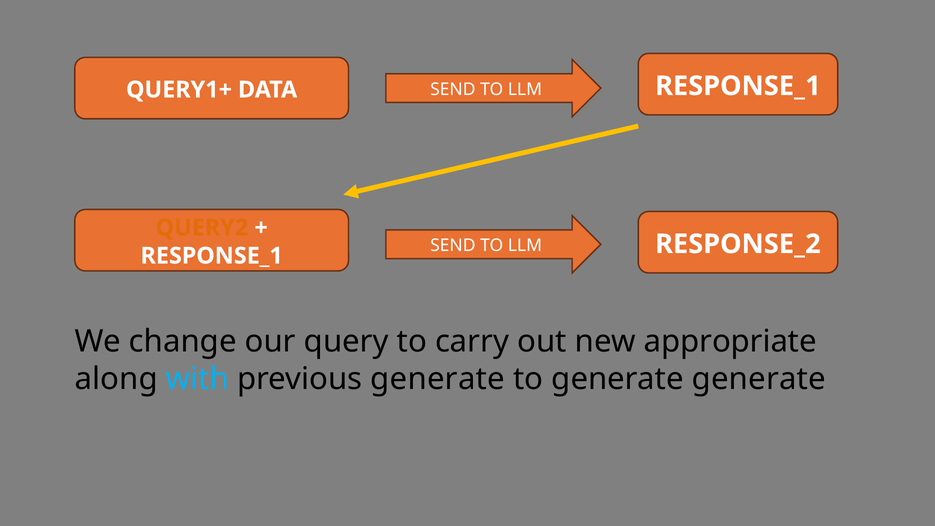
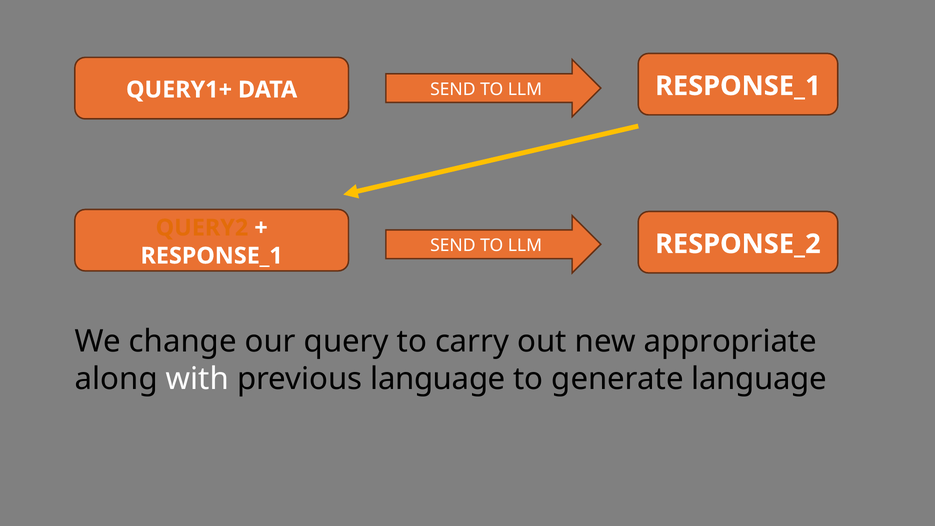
with colour: light blue -> white
previous generate: generate -> language
generate generate: generate -> language
